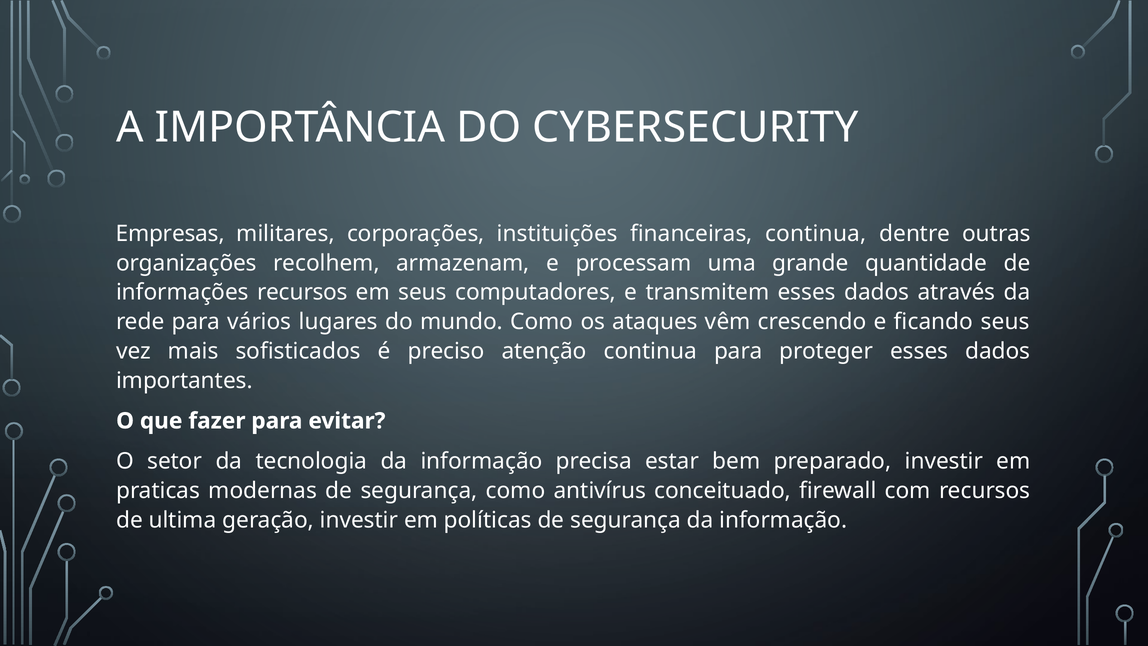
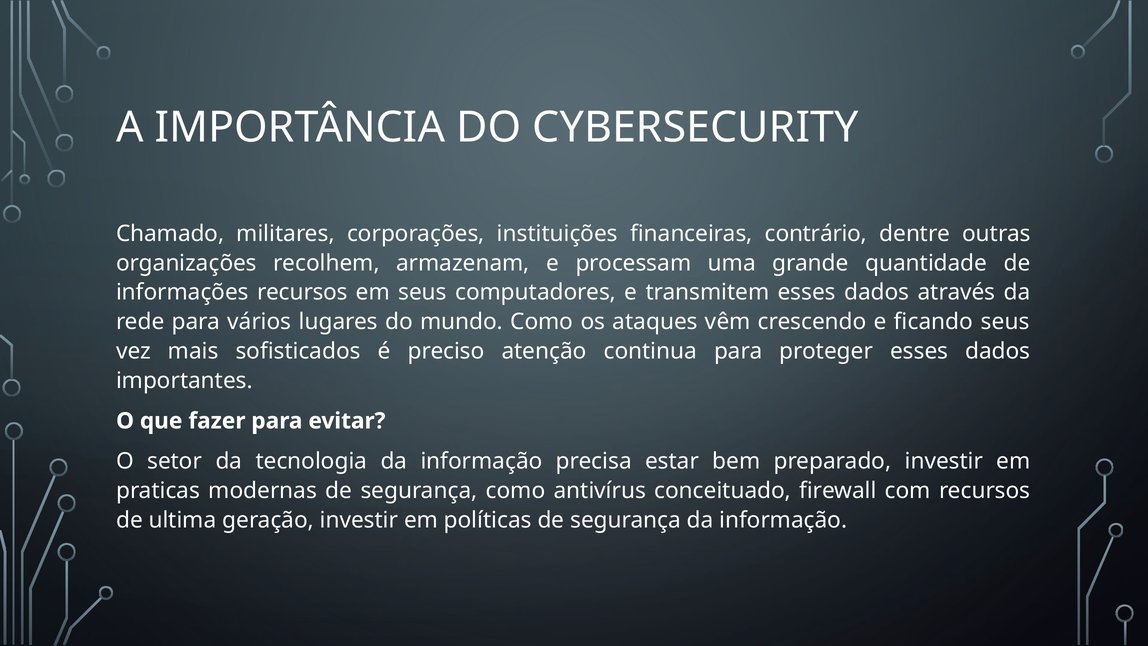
Empresas: Empresas -> Chamado
financeiras continua: continua -> contrário
